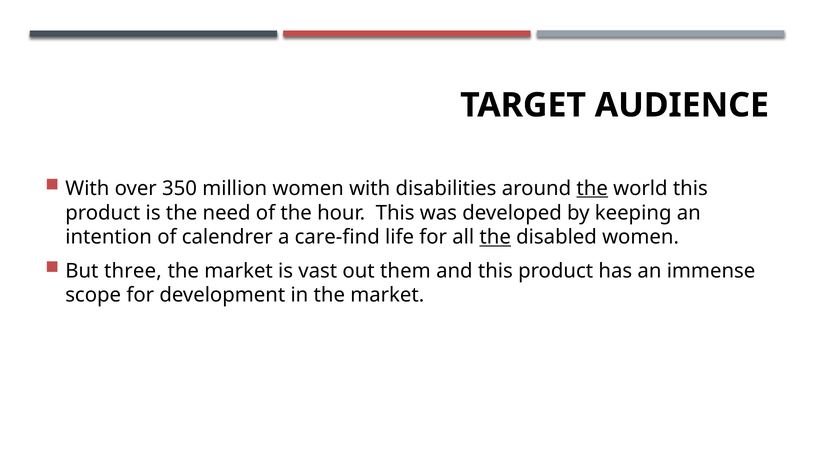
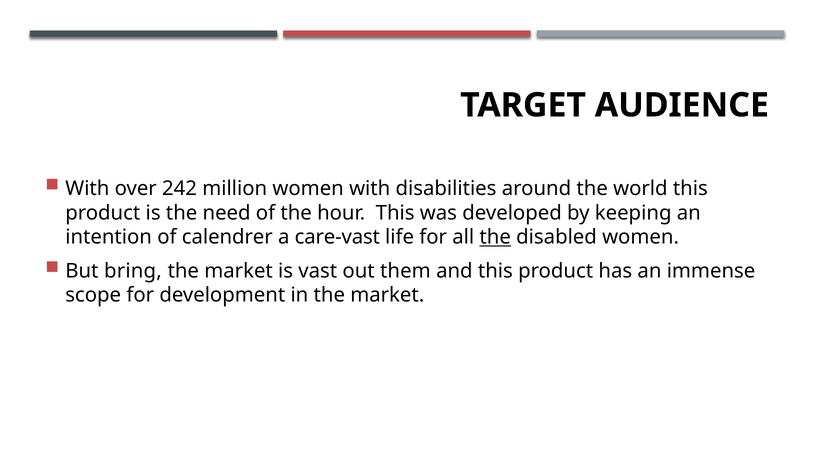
350: 350 -> 242
the at (592, 188) underline: present -> none
care-find: care-find -> care-vast
three: three -> bring
